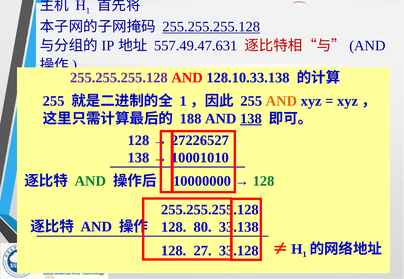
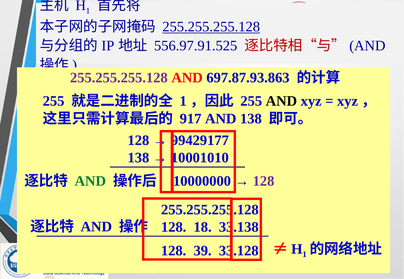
557.49.47.631: 557.49.47.631 -> 556.97.91.525
128.10.33.138: 128.10.33.138 -> 697.87.93.863
AND at (281, 101) colour: orange -> black
188: 188 -> 917
138 at (251, 119) underline: present -> none
27226527: 27226527 -> 99429177
128 at (264, 181) colour: green -> purple
80: 80 -> 18
27: 27 -> 39
